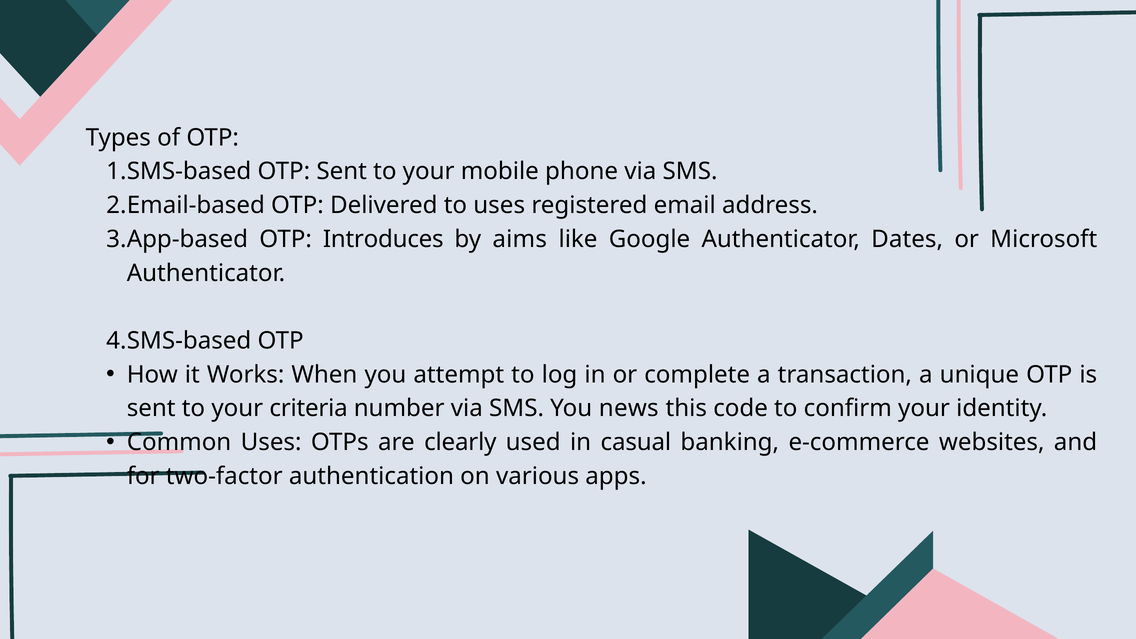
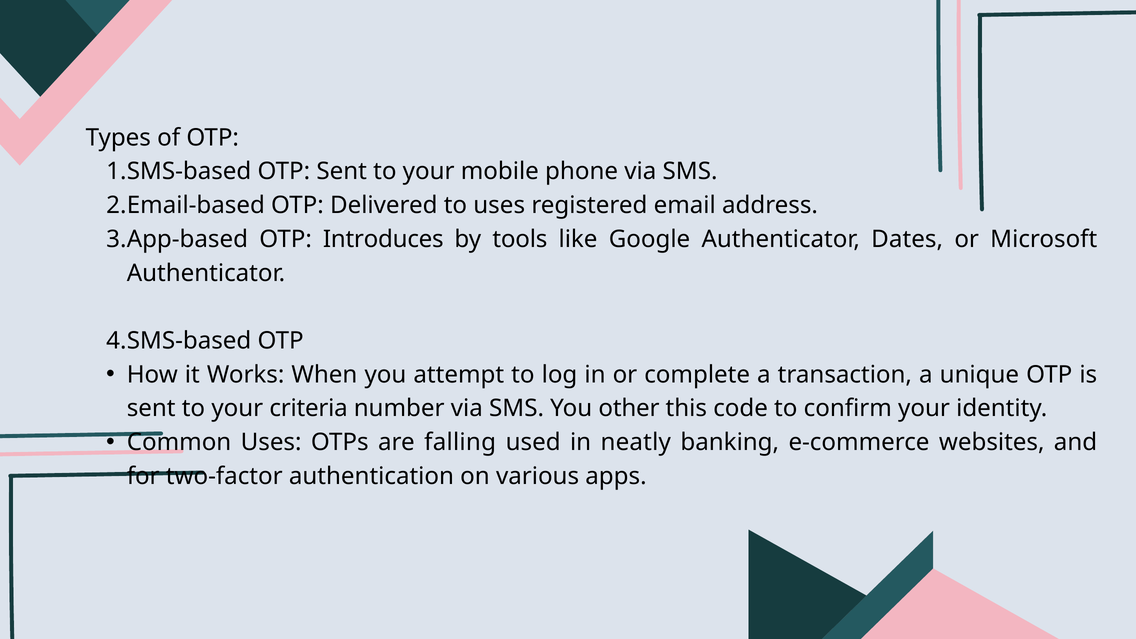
aims: aims -> tools
news: news -> other
clearly: clearly -> falling
casual: casual -> neatly
